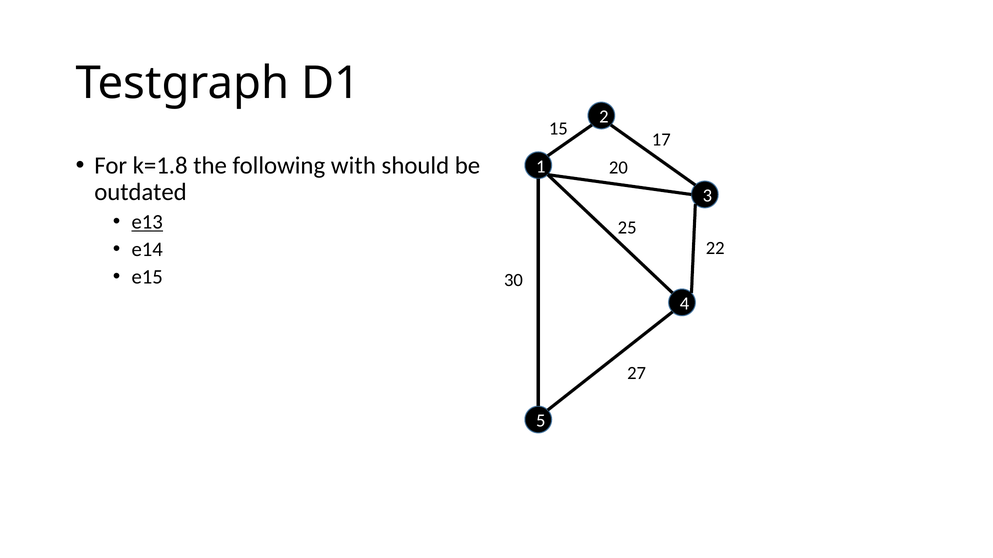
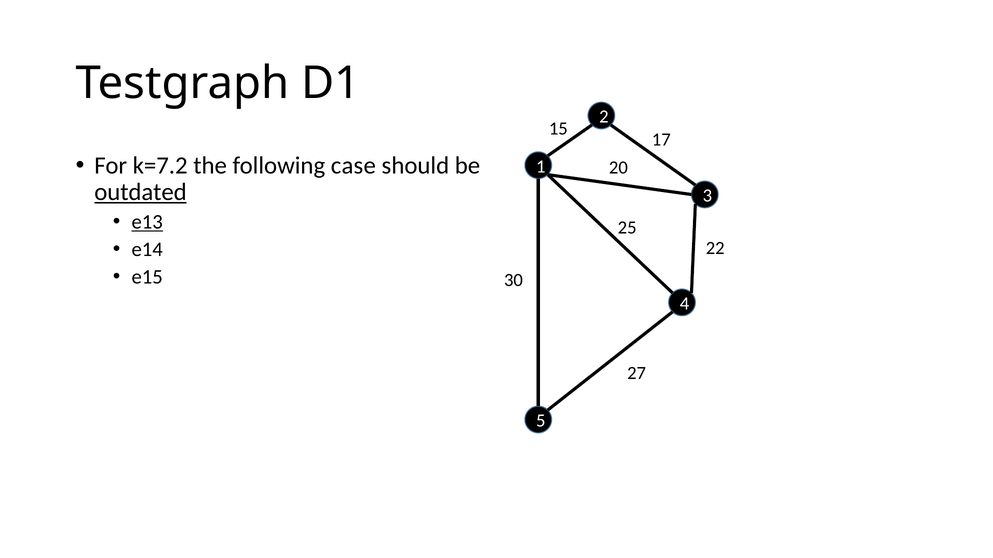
k=1.8: k=1.8 -> k=7.2
with: with -> case
outdated underline: none -> present
